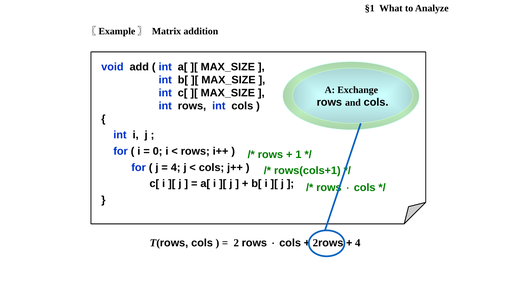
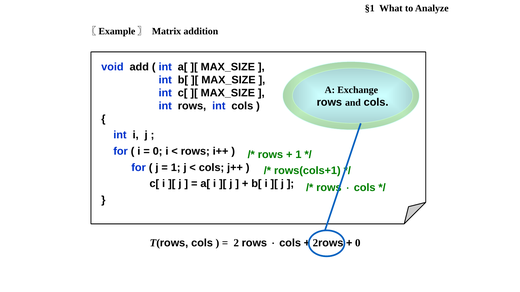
4 at (176, 168): 4 -> 1
4 at (358, 243): 4 -> 0
